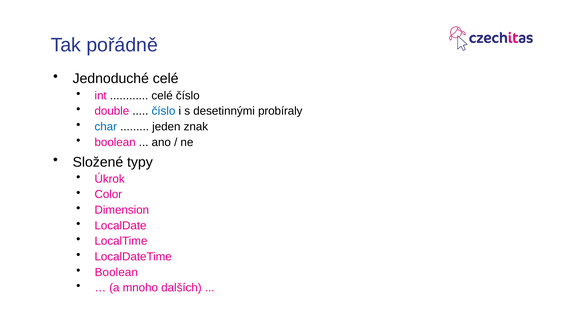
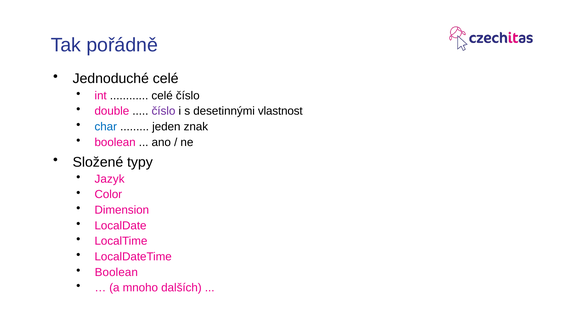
číslo at (164, 111) colour: blue -> purple
probíraly: probíraly -> vlastnost
Úkrok: Úkrok -> Jazyk
